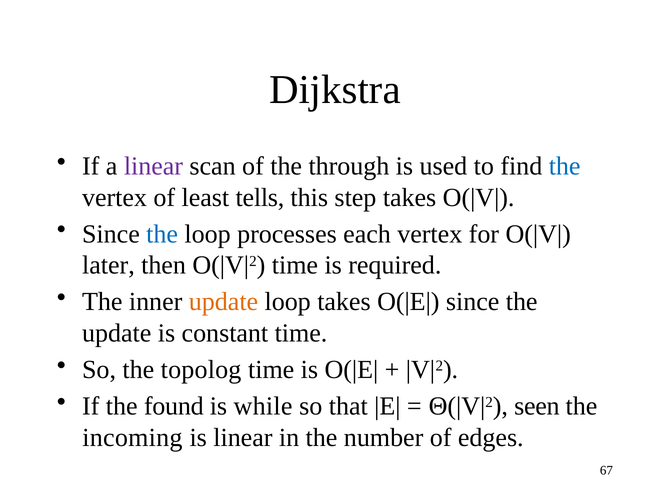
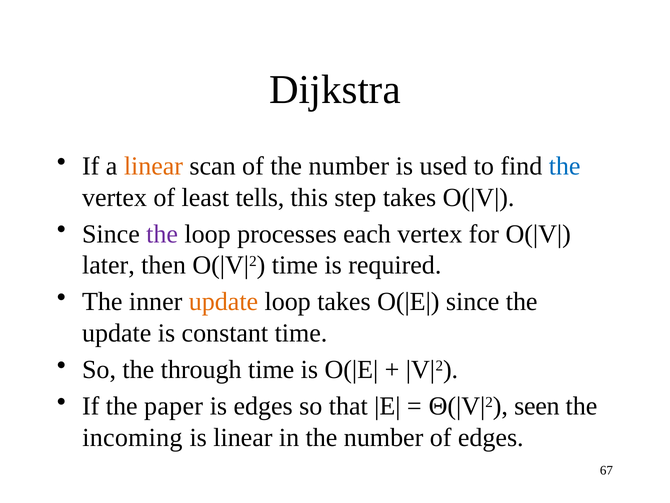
linear at (153, 166) colour: purple -> orange
of the through: through -> number
the at (162, 234) colour: blue -> purple
topolog: topolog -> through
found: found -> paper
is while: while -> edges
